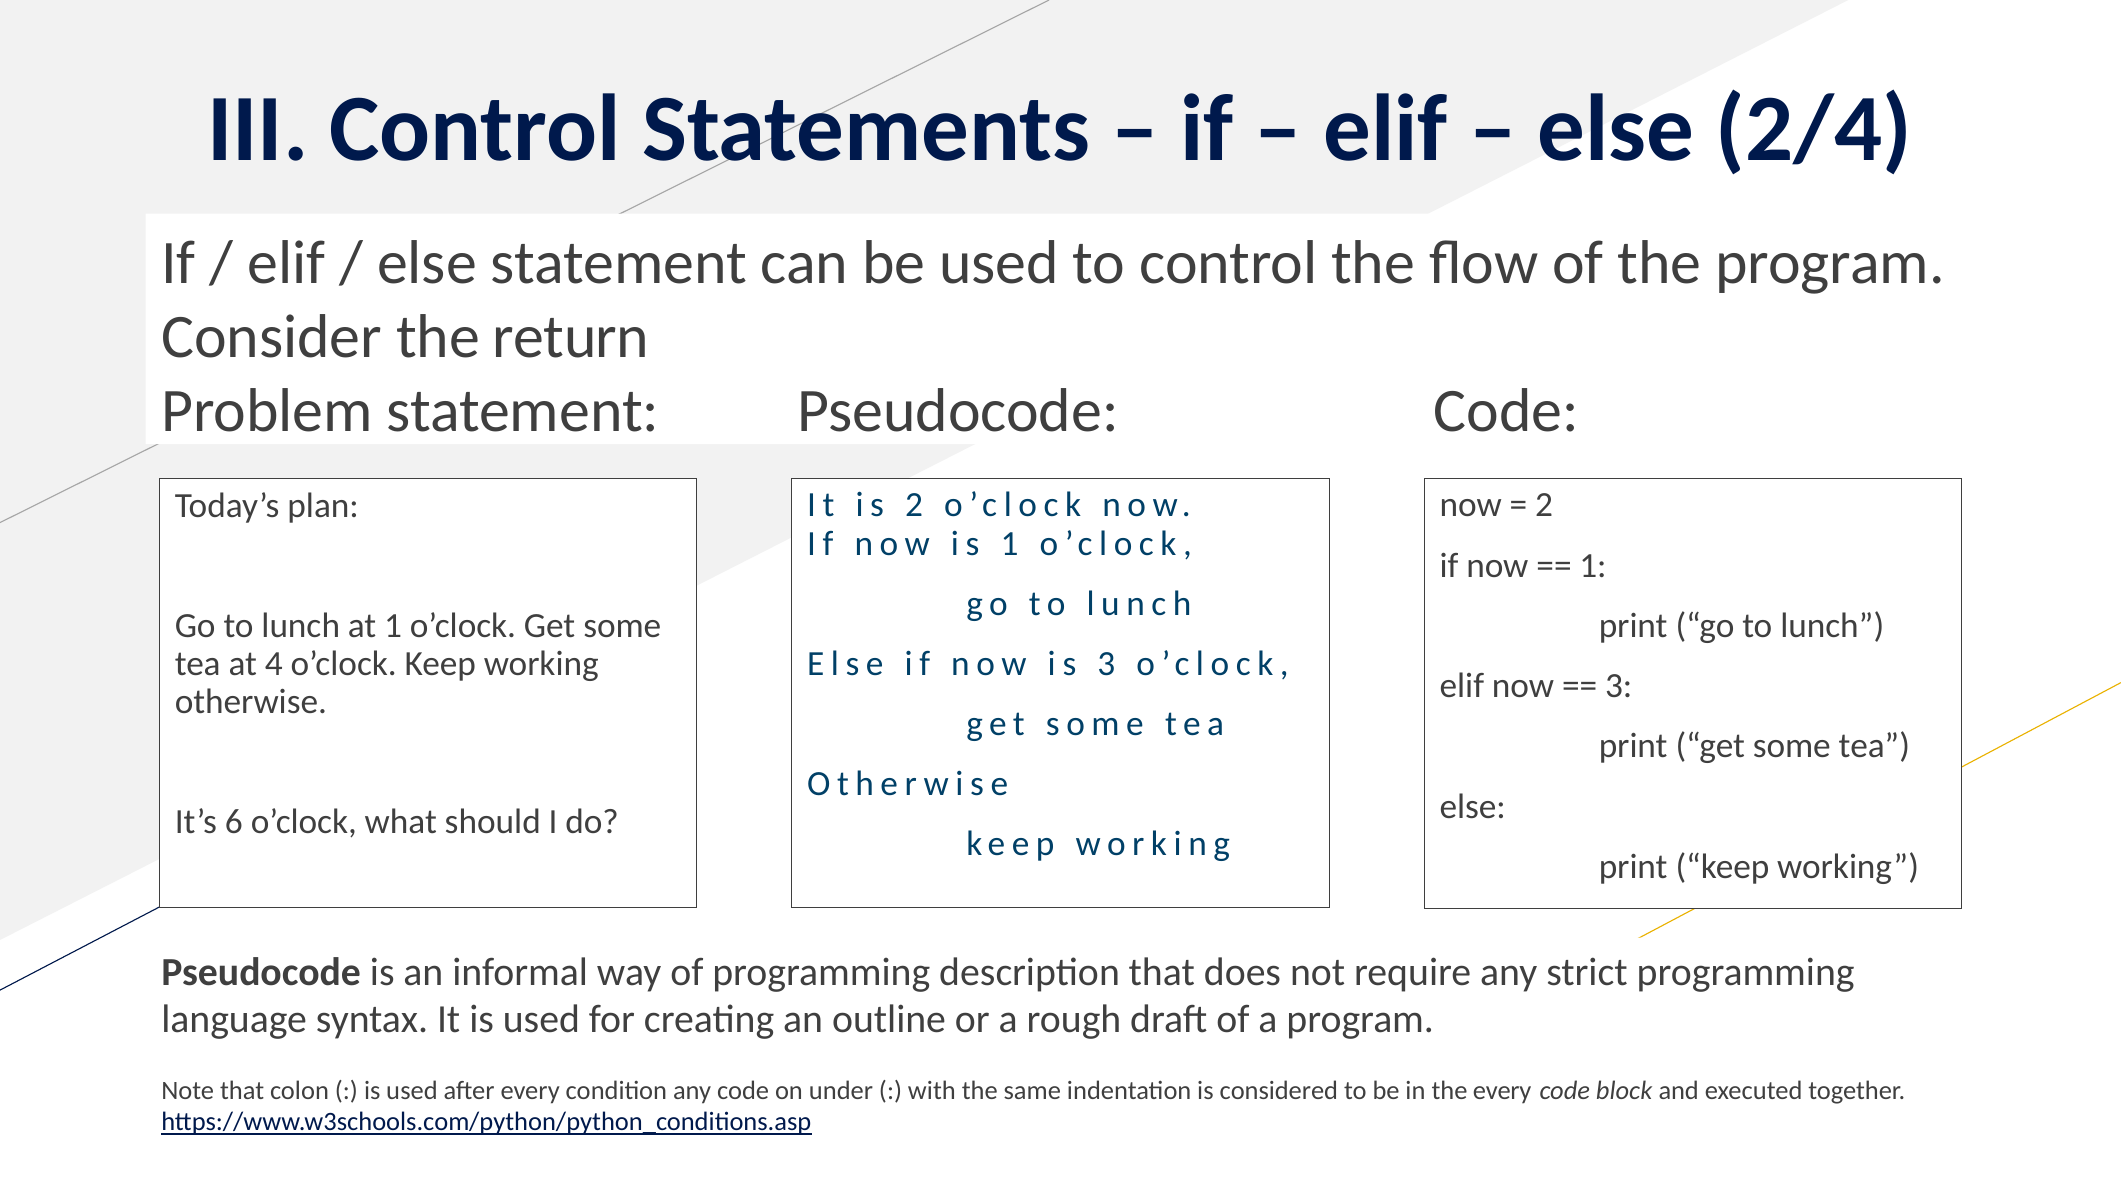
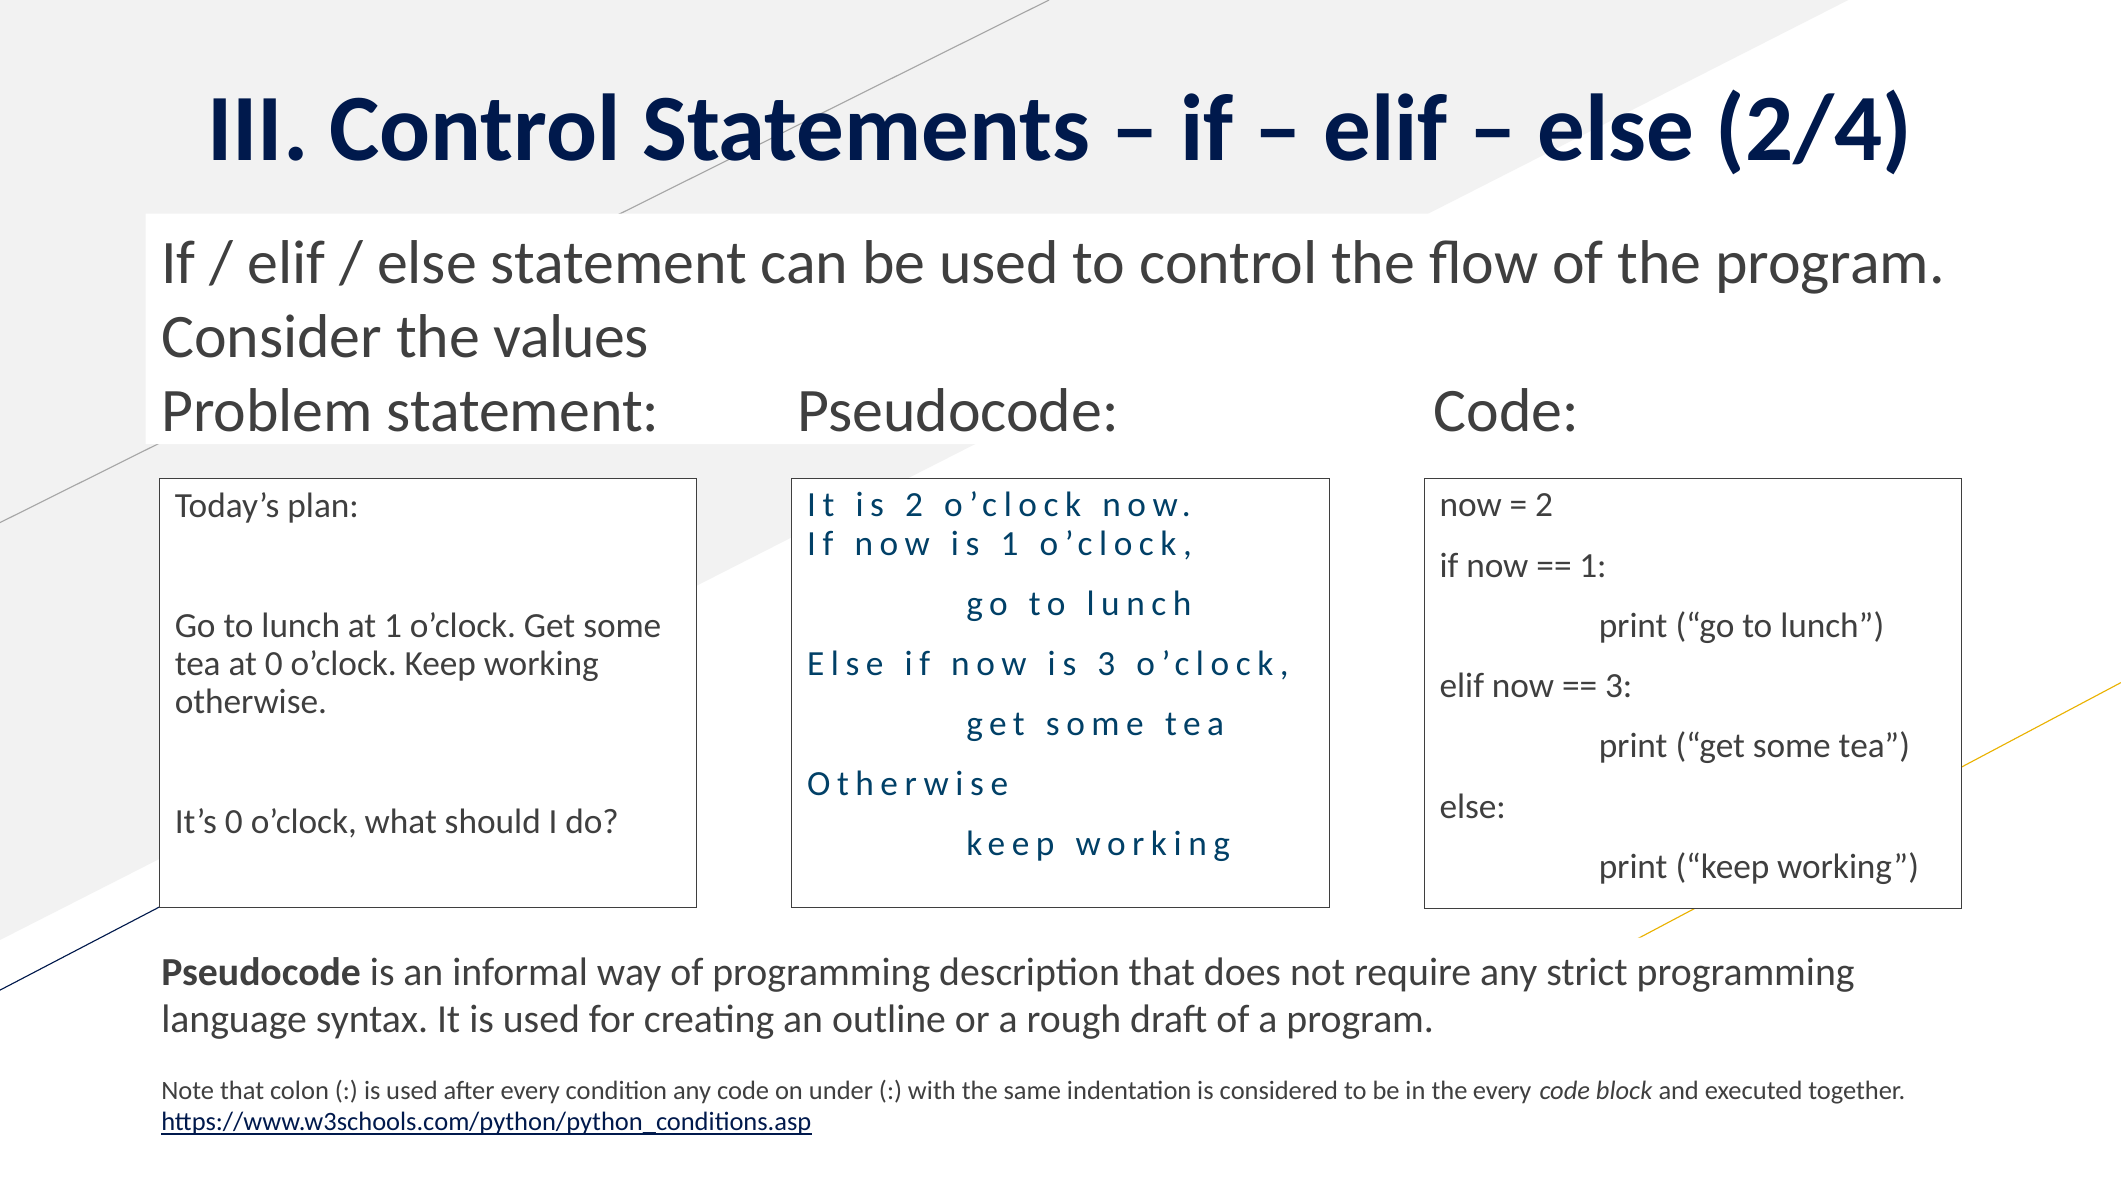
return: return -> values
at 4: 4 -> 0
It’s 6: 6 -> 0
